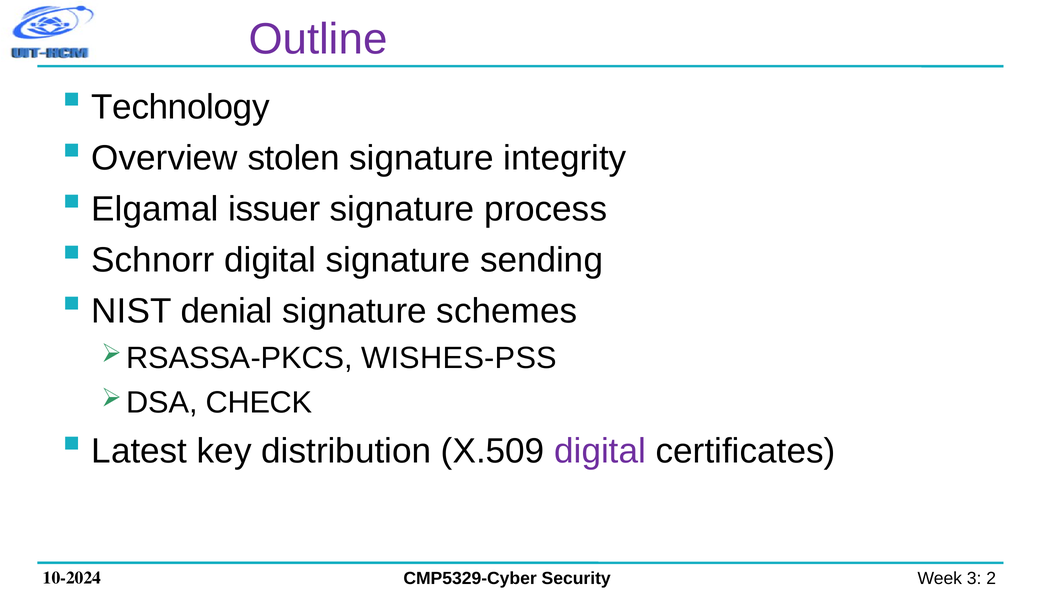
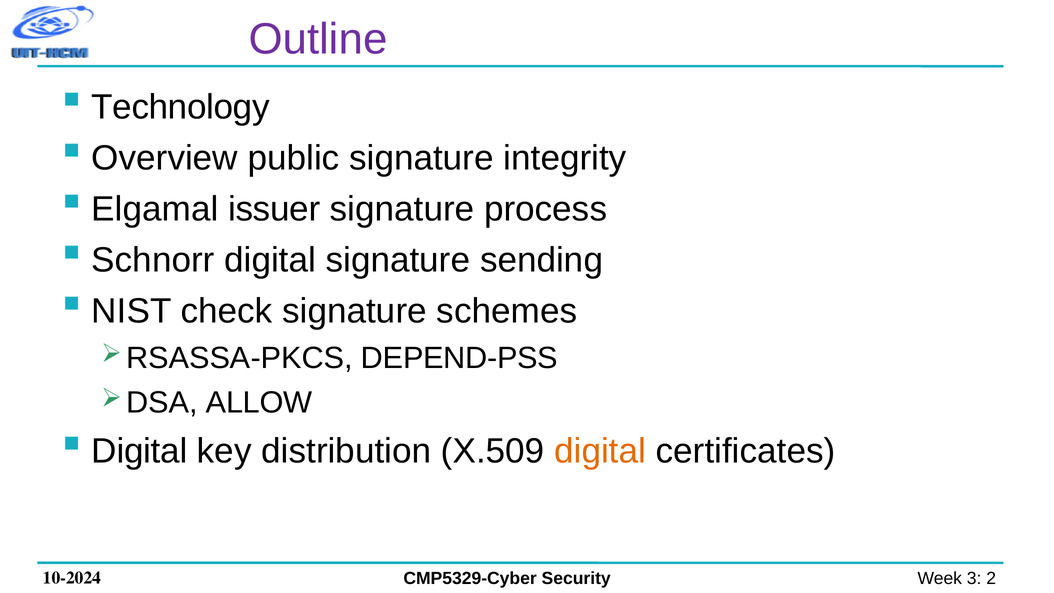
stolen: stolen -> public
denial: denial -> check
WISHES-PSS: WISHES-PSS -> DEPEND-PSS
CHECK: CHECK -> ALLOW
Latest at (139, 451): Latest -> Digital
digital at (600, 451) colour: purple -> orange
